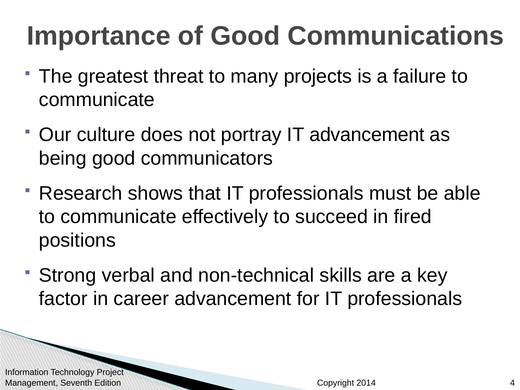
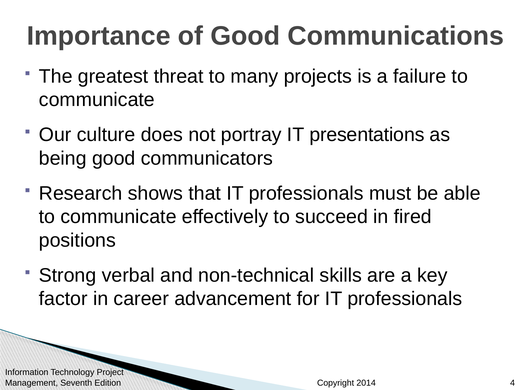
IT advancement: advancement -> presentations
